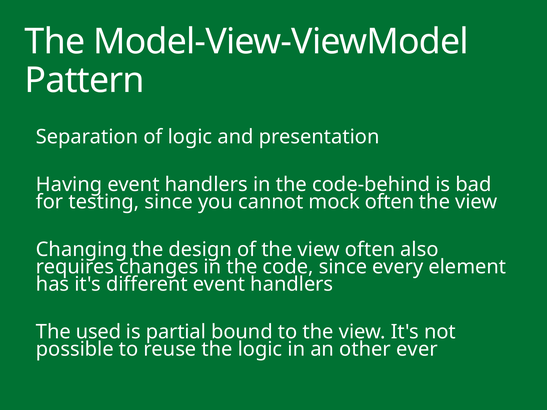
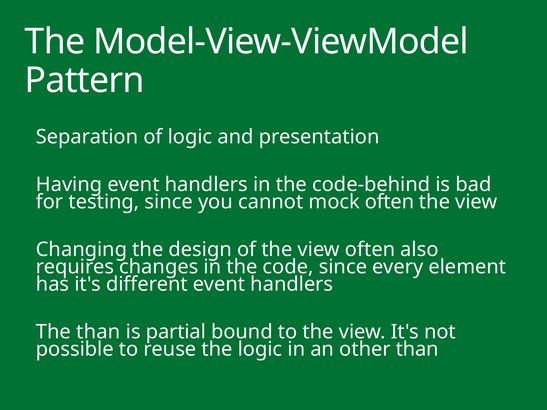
The used: used -> than
other ever: ever -> than
